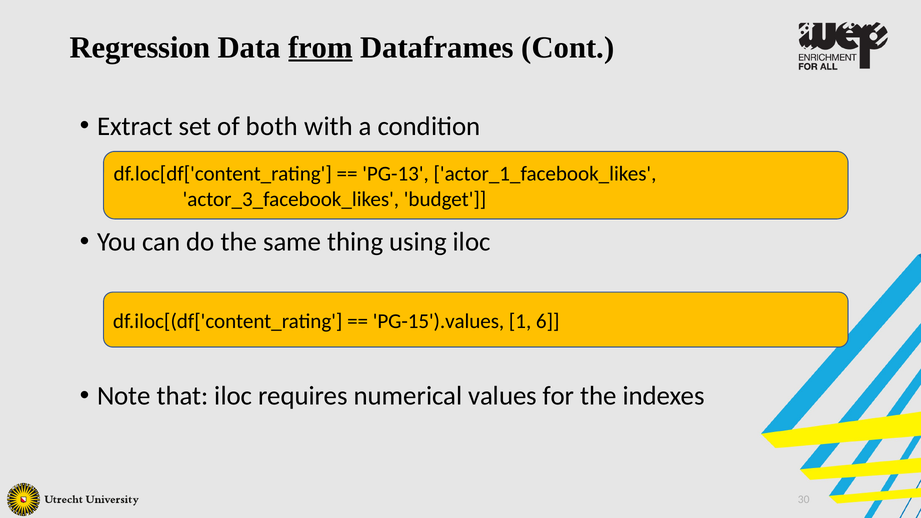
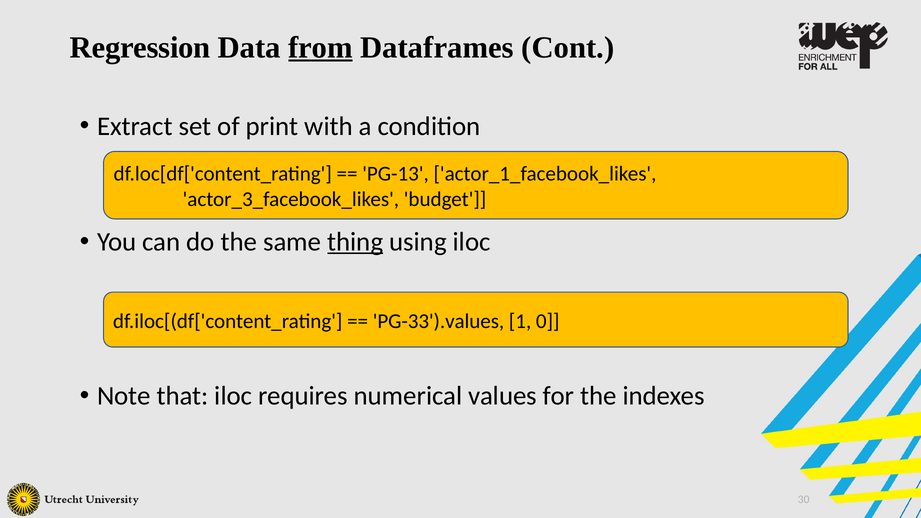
both: both -> print
thing underline: none -> present
PG-15').values: PG-15').values -> PG-33').values
6: 6 -> 0
